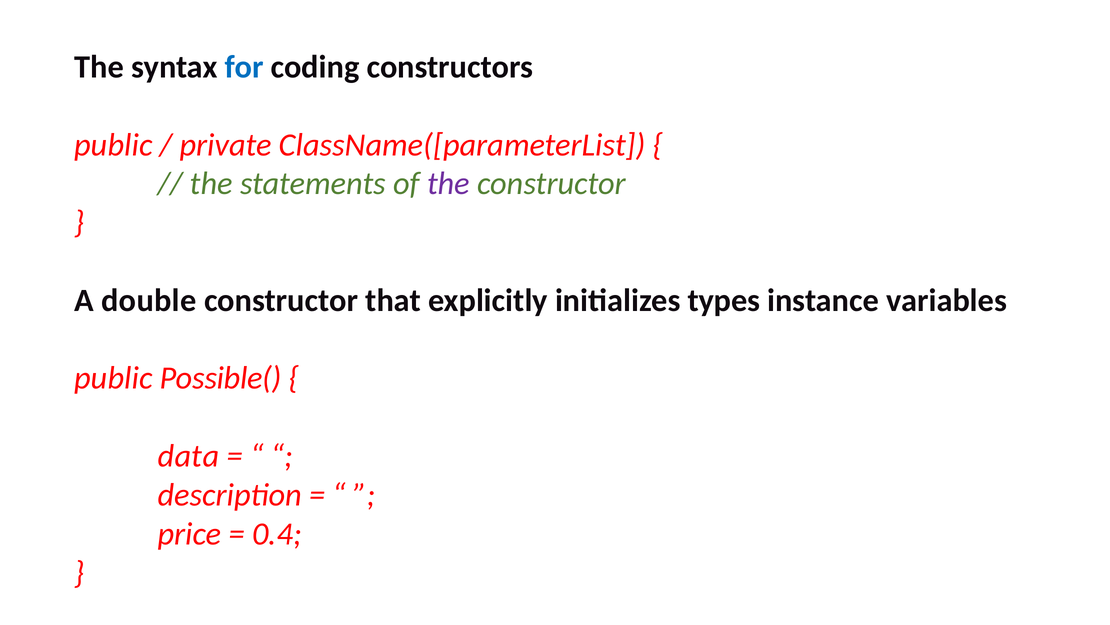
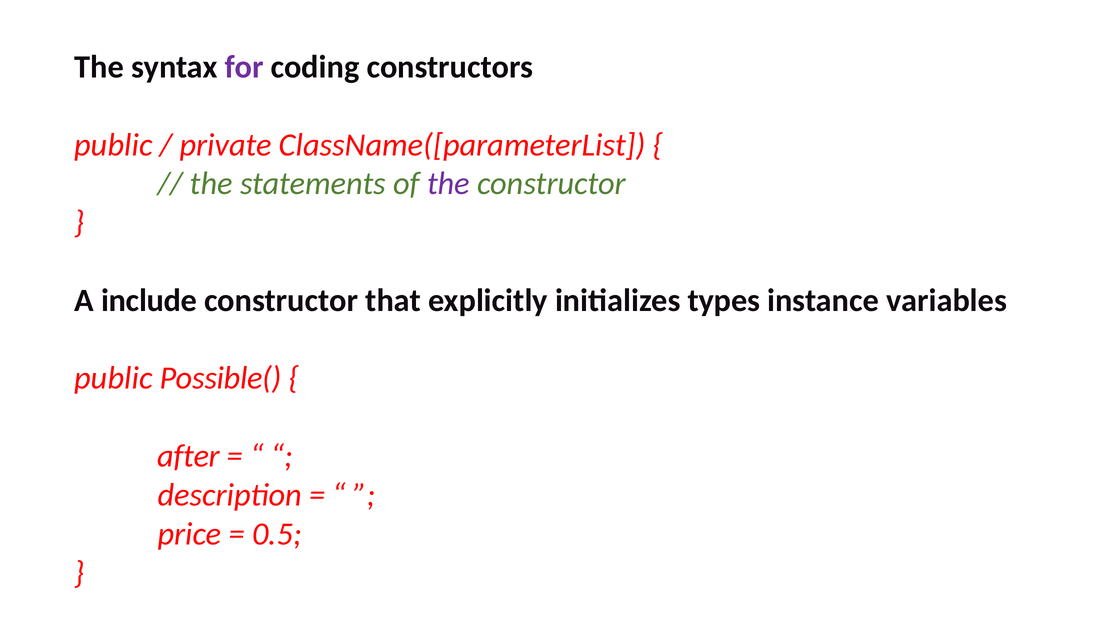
for colour: blue -> purple
double: double -> include
data: data -> after
0.4: 0.4 -> 0.5
